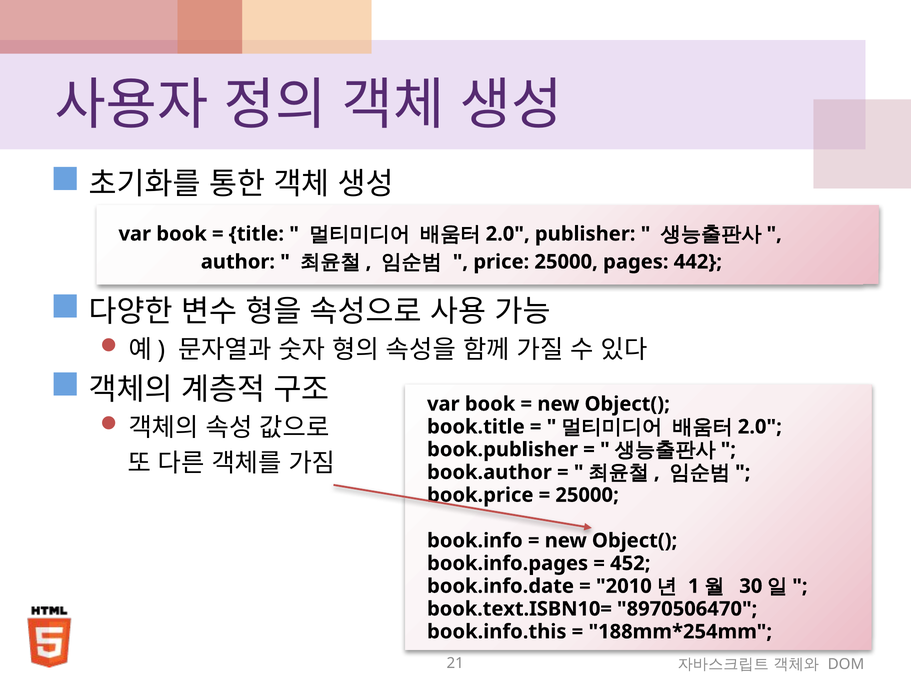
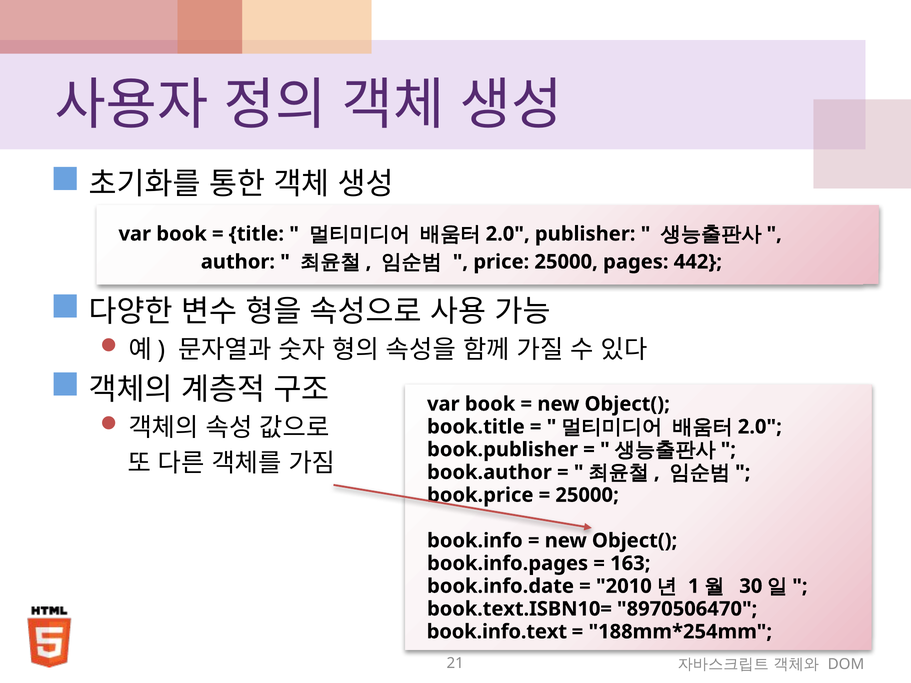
452: 452 -> 163
book.info.this: book.info.this -> book.info.text
